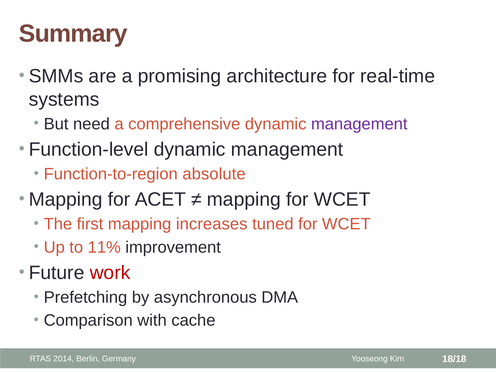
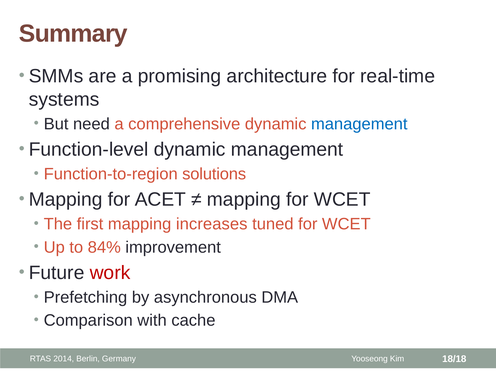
management at (359, 124) colour: purple -> blue
absolute: absolute -> solutions
11%: 11% -> 84%
